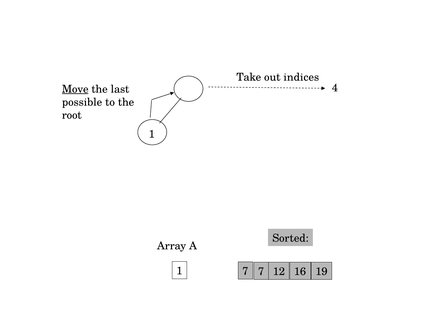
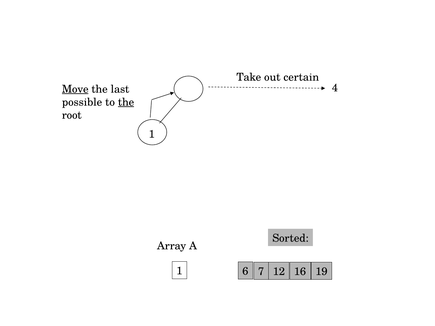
indices: indices -> certain
the at (126, 102) underline: none -> present
1 7: 7 -> 6
